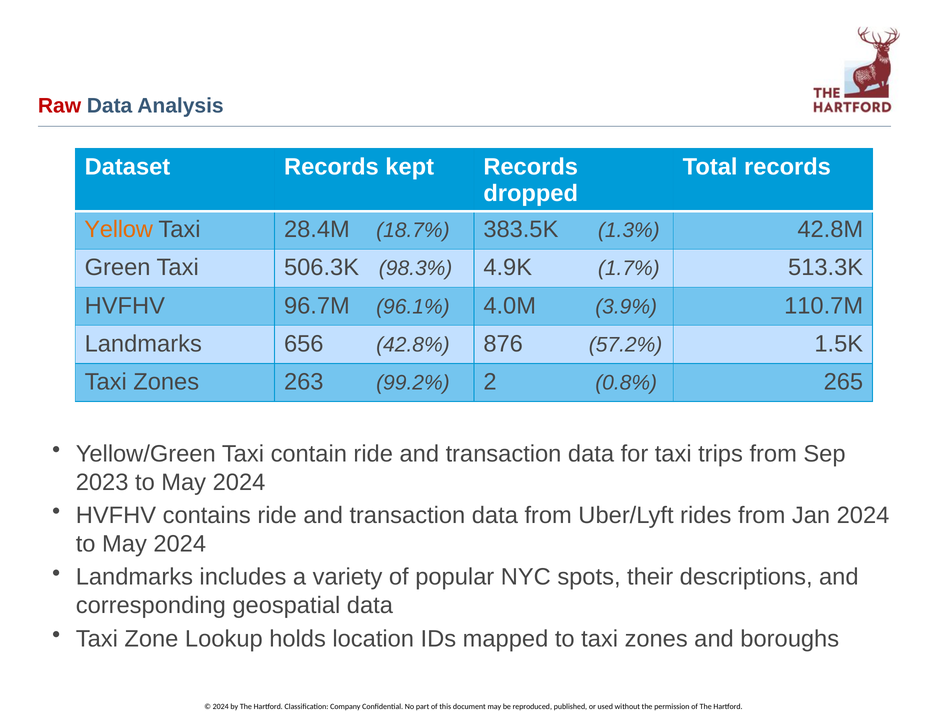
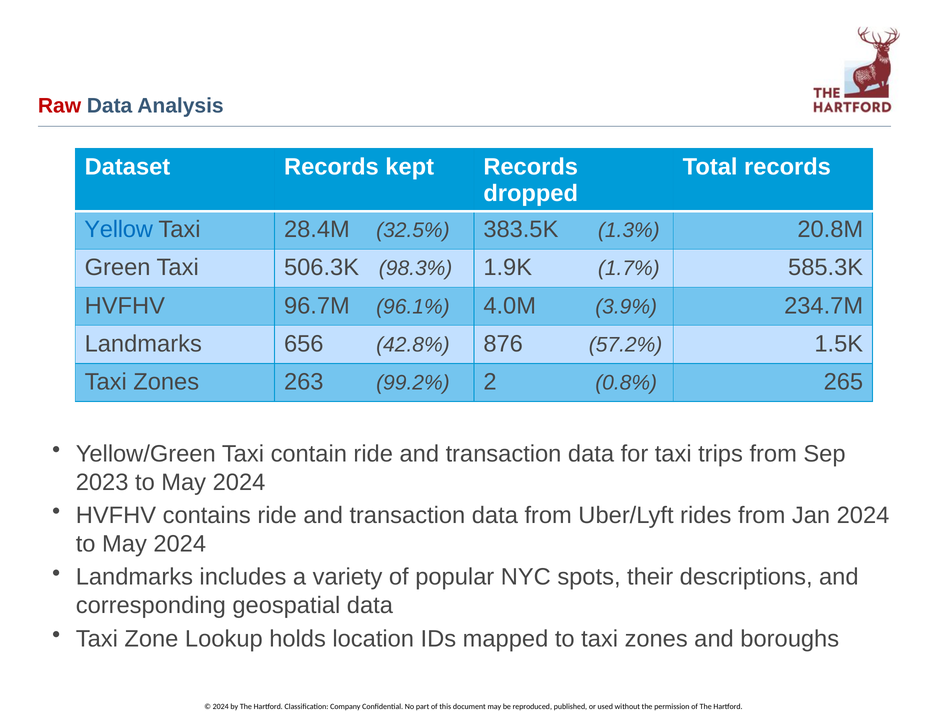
Yellow colour: orange -> blue
18.7%: 18.7% -> 32.5%
42.8M: 42.8M -> 20.8M
4.9K: 4.9K -> 1.9K
513.3K: 513.3K -> 585.3K
110.7M: 110.7M -> 234.7M
